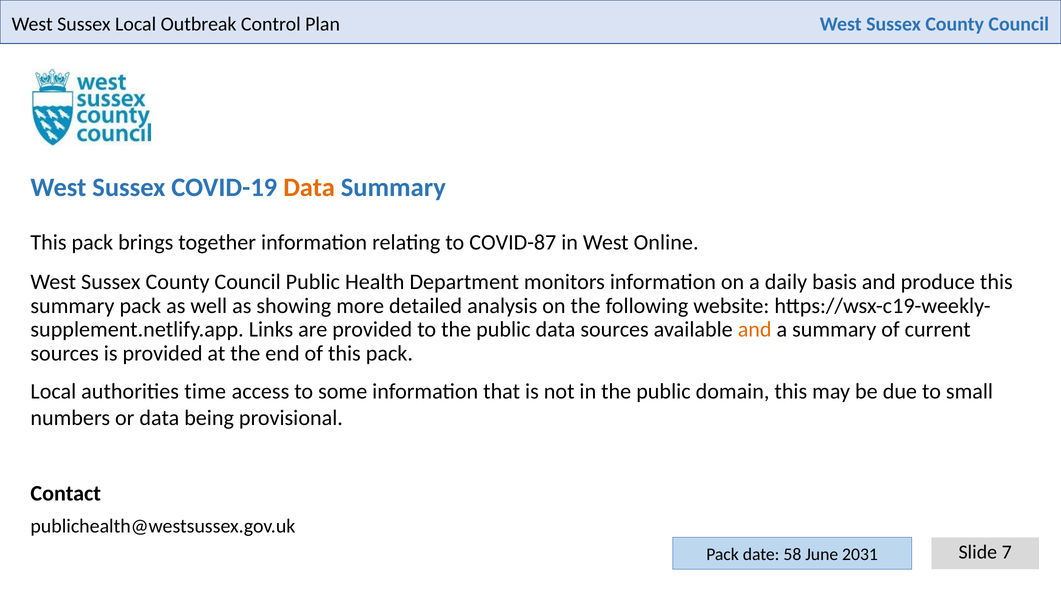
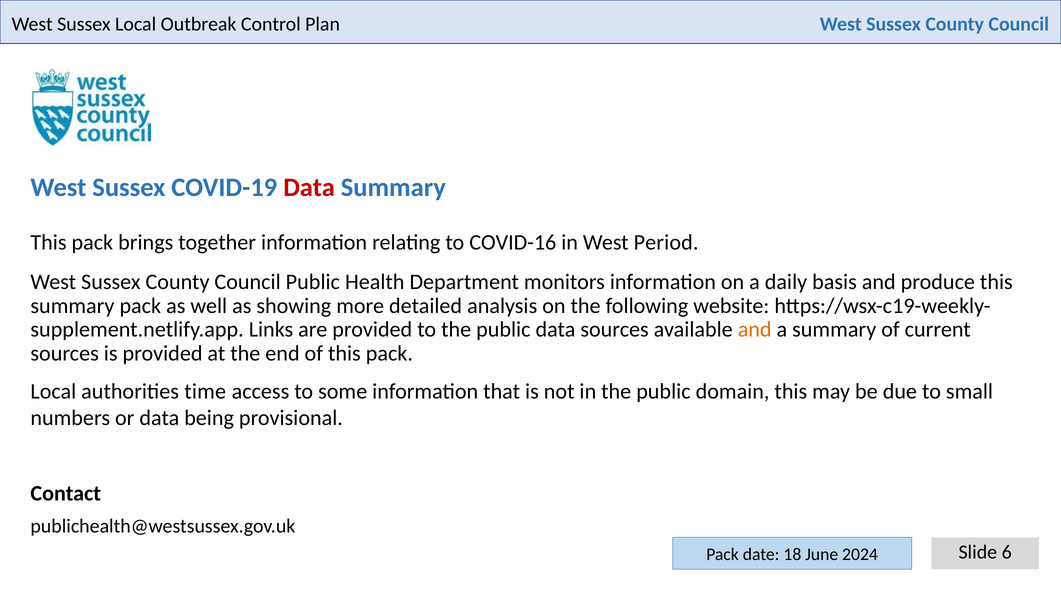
Data at (309, 187) colour: orange -> red
COVID-87: COVID-87 -> COVID-16
Online: Online -> Period
7: 7 -> 6
58: 58 -> 18
2031: 2031 -> 2024
